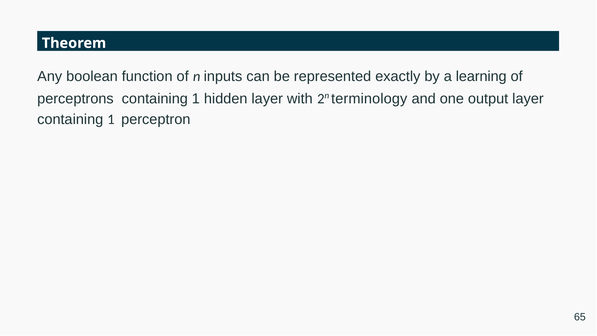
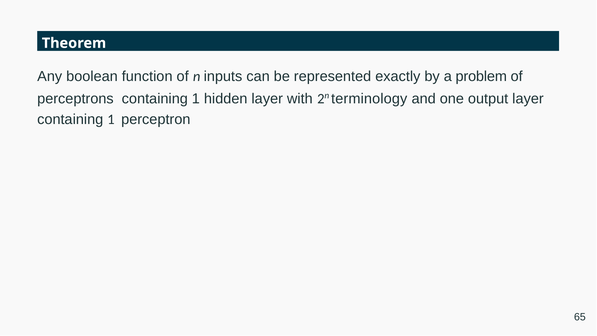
learning: learning -> problem
